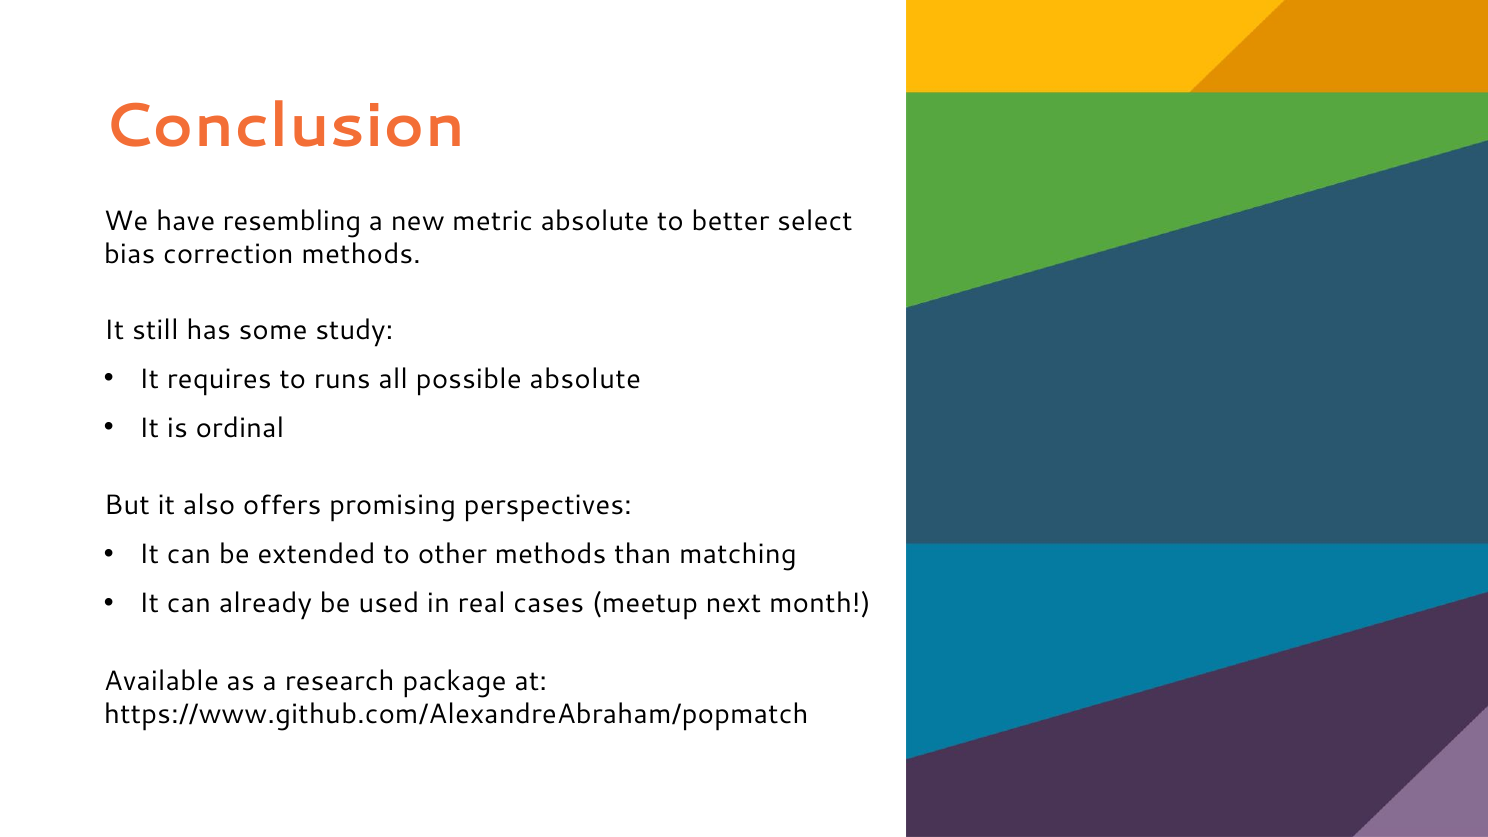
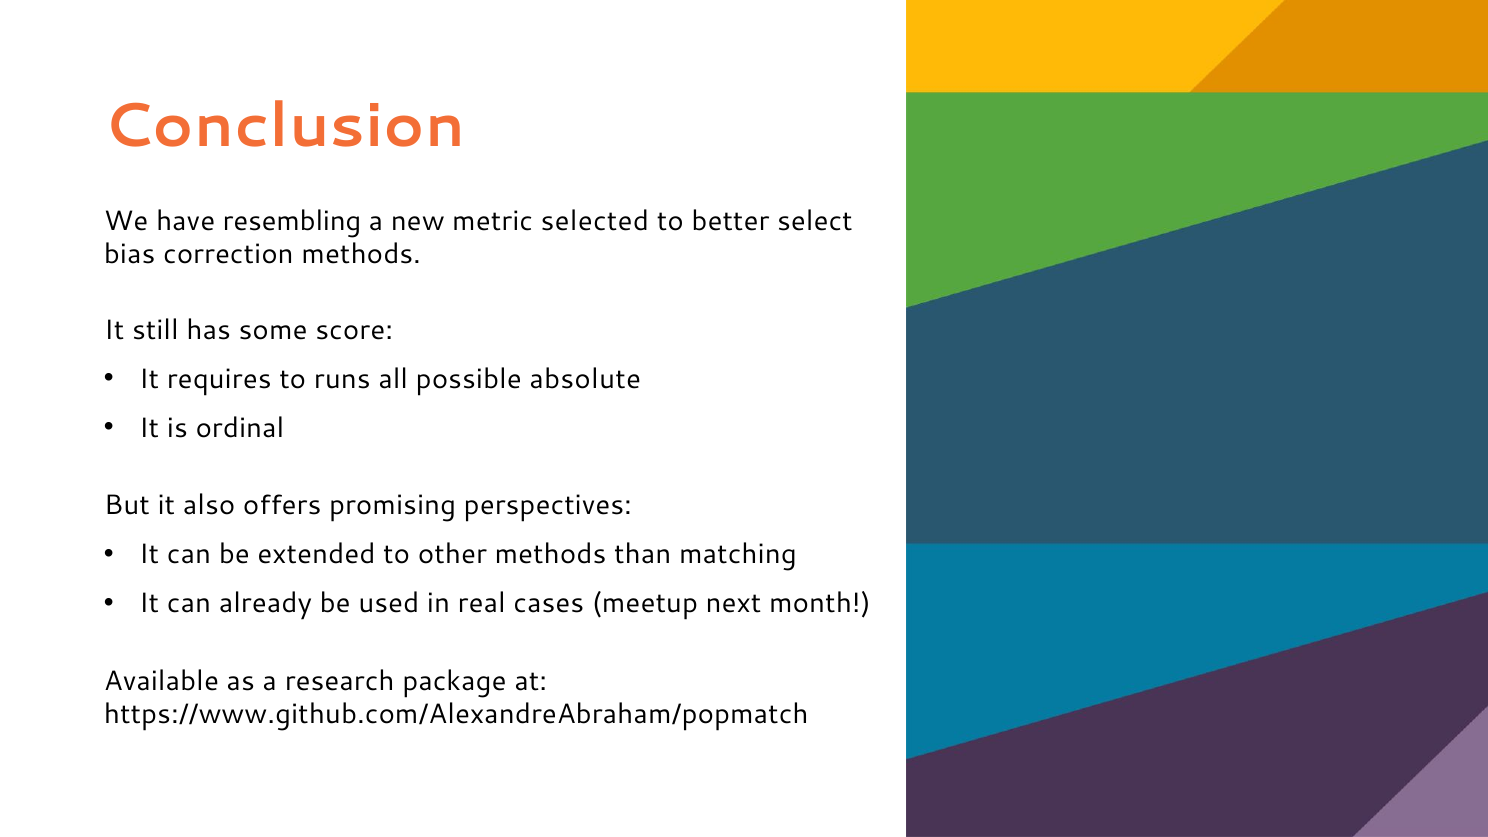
metric absolute: absolute -> selected
study: study -> score
